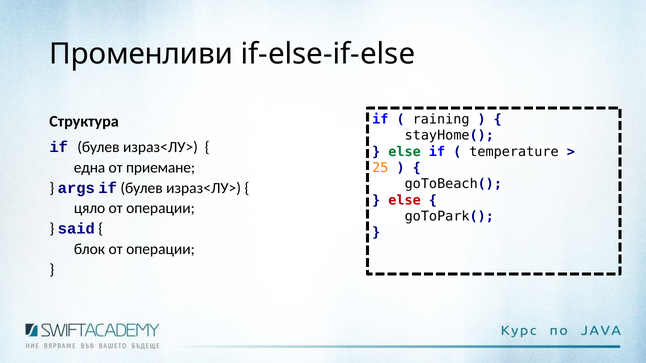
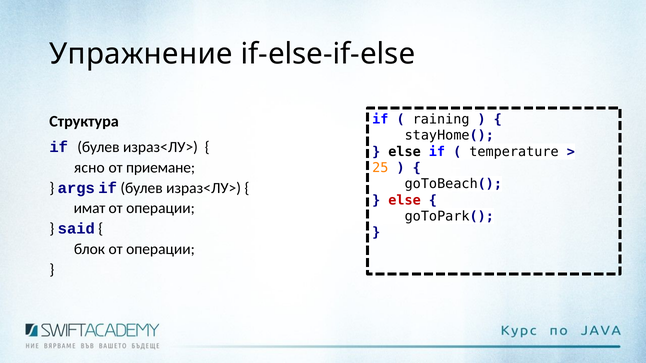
Променливи: Променливи -> Упражнение
else at (405, 152) colour: green -> black
една: една -> ясно
цяло: цяло -> имат
